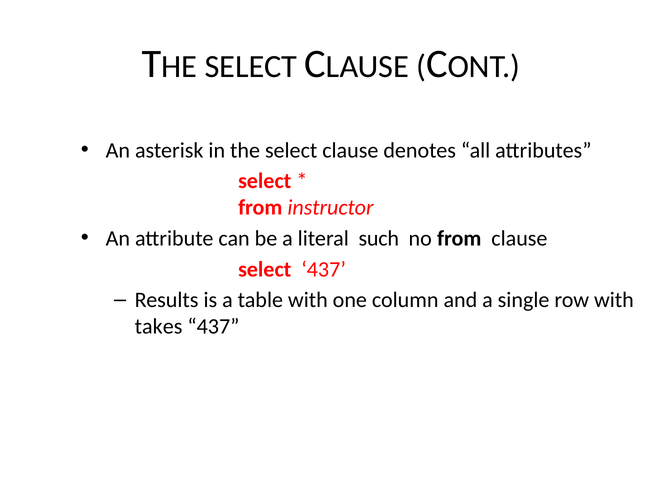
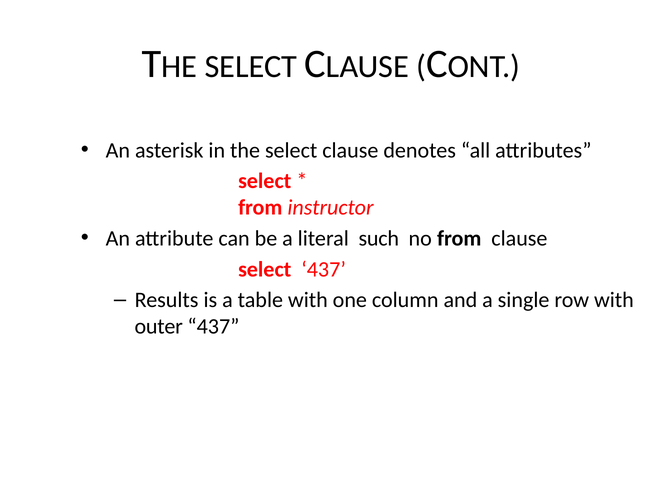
takes: takes -> outer
